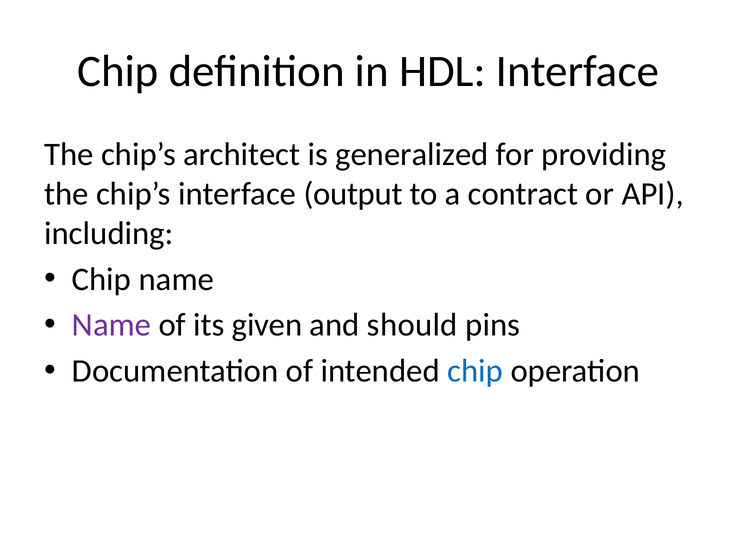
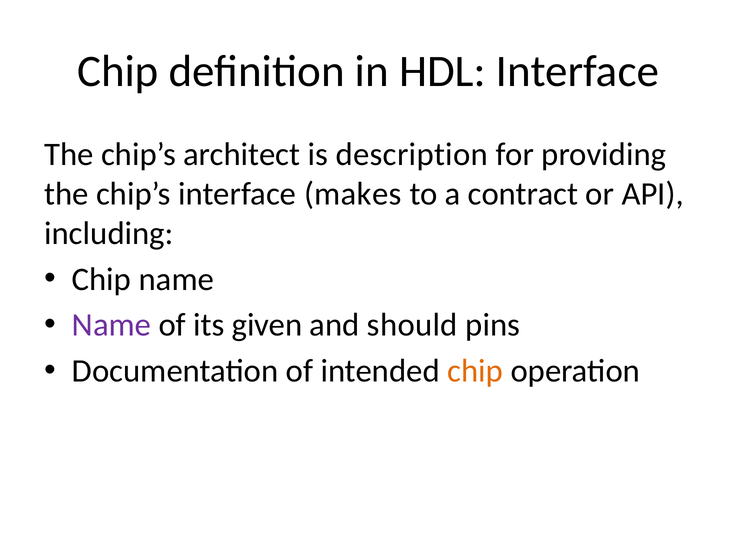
generalized: generalized -> description
output: output -> makes
chip at (475, 371) colour: blue -> orange
